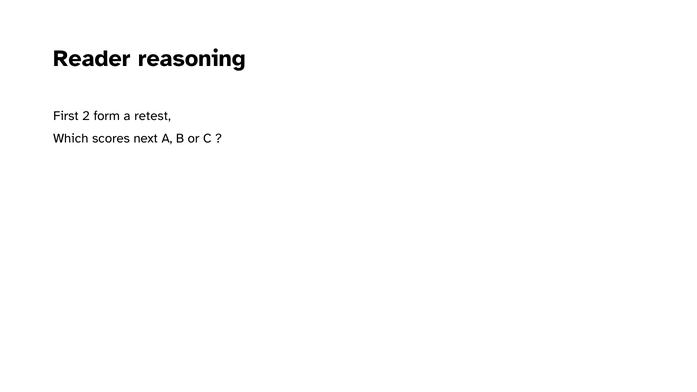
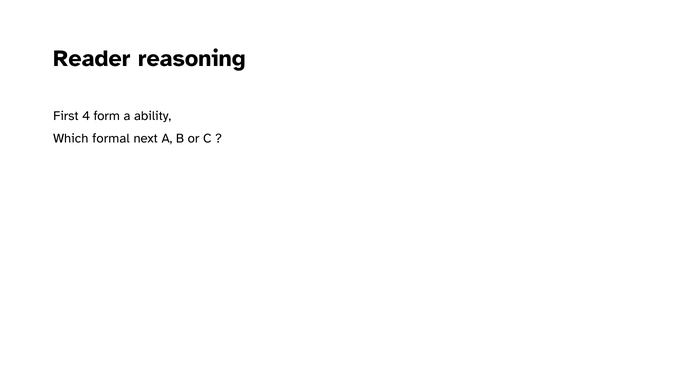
2: 2 -> 4
retest: retest -> ability
scores: scores -> formal
